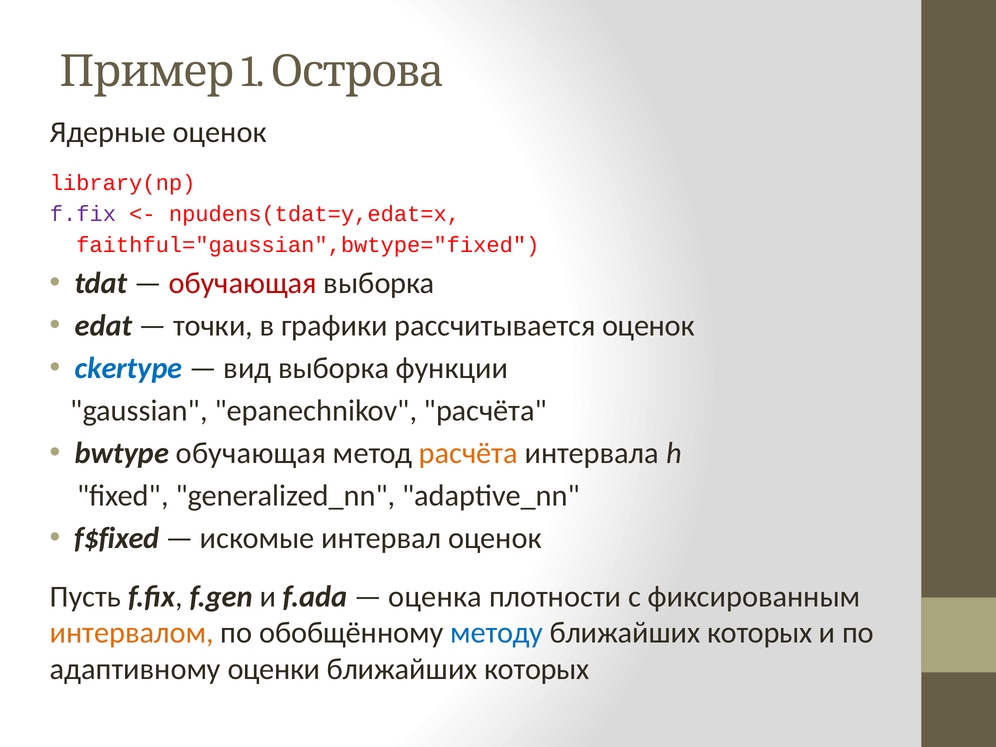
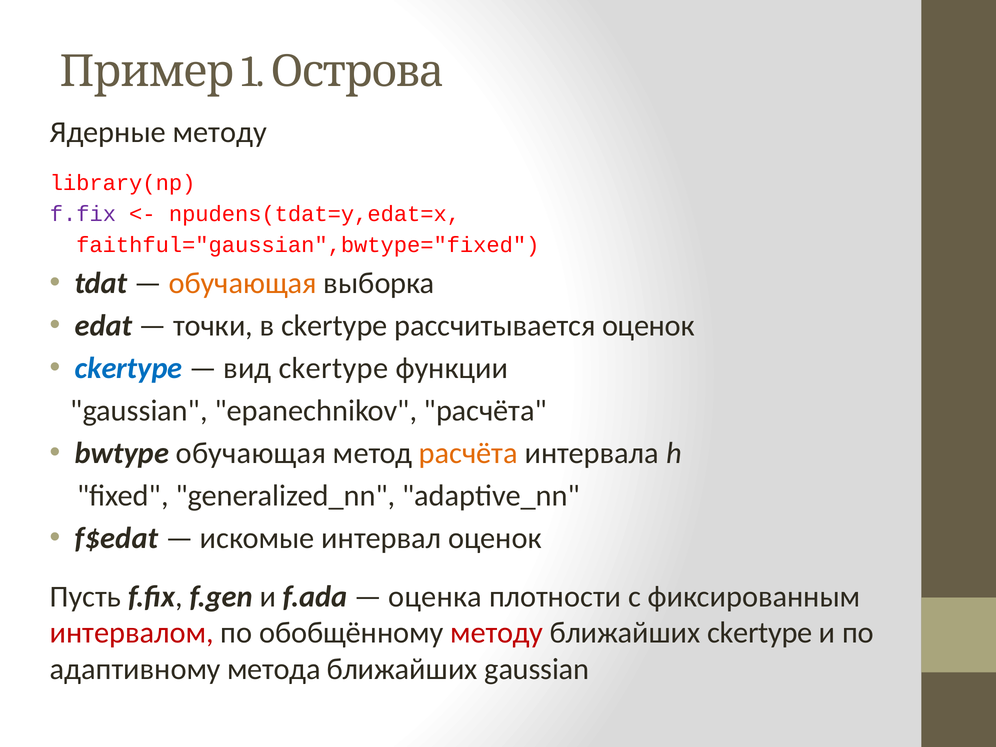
Ядерные оценок: оценок -> методу
обучающая at (243, 283) colour: red -> orange
в графики: графики -> ckertype
вид выборка: выборка -> ckertype
f$fixed: f$fixed -> f$edat
интервалом colour: orange -> red
методу at (497, 633) colour: blue -> red
которых at (760, 633): которых -> ckertype
оценки: оценки -> метода
которых at (537, 669): которых -> gaussian
